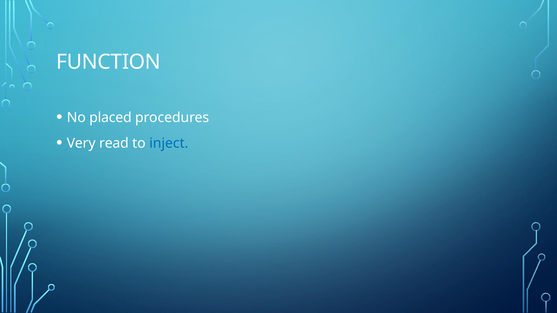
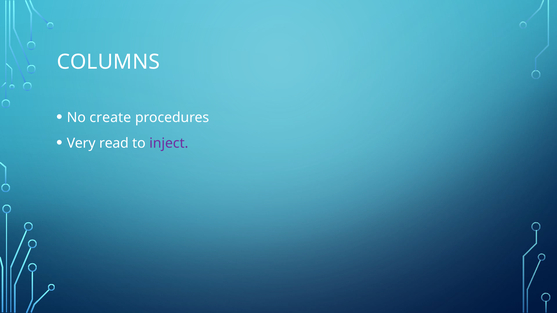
FUNCTION: FUNCTION -> COLUMNS
placed: placed -> create
inject colour: blue -> purple
